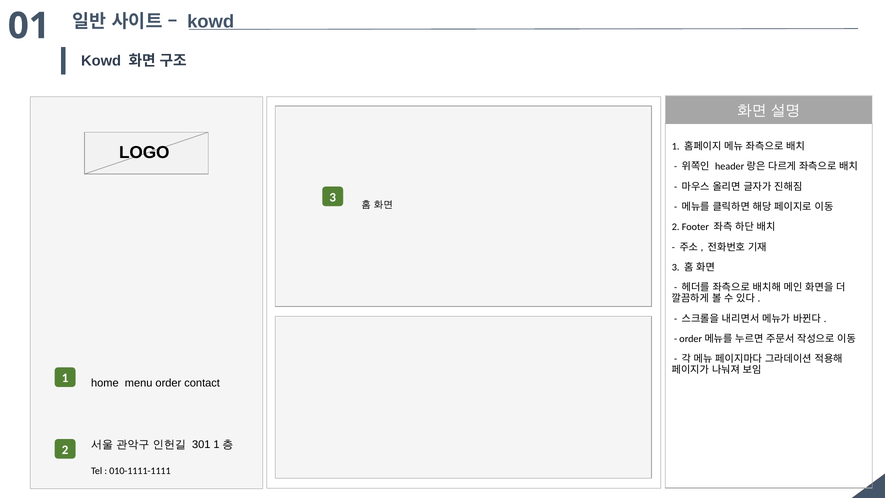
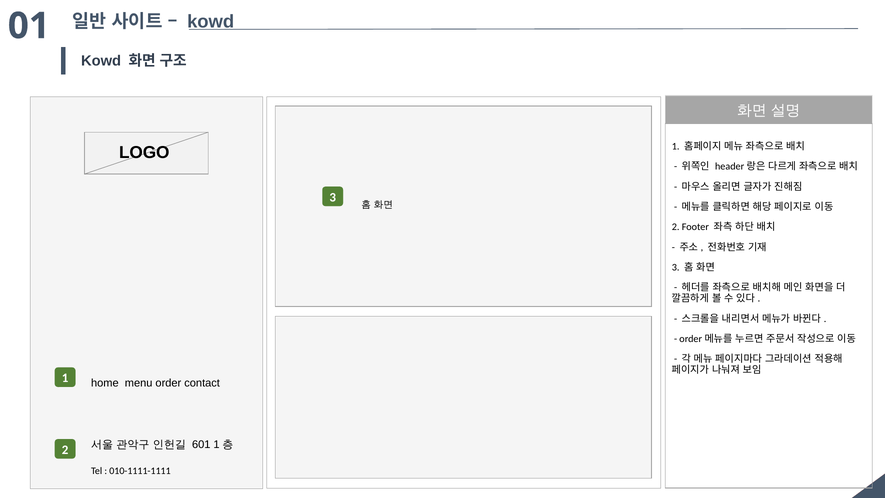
301: 301 -> 601
